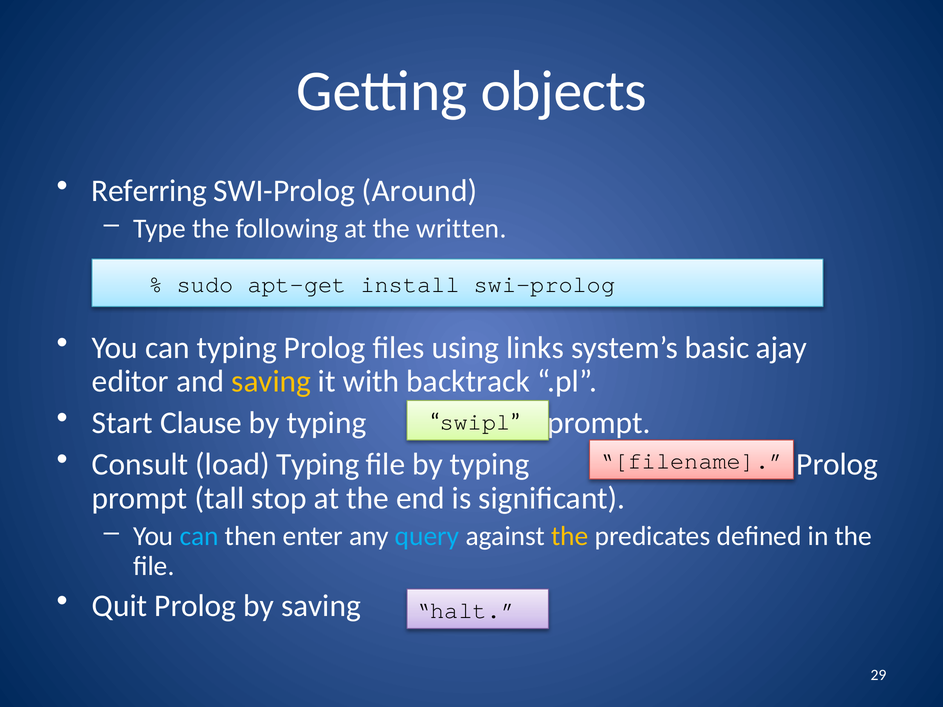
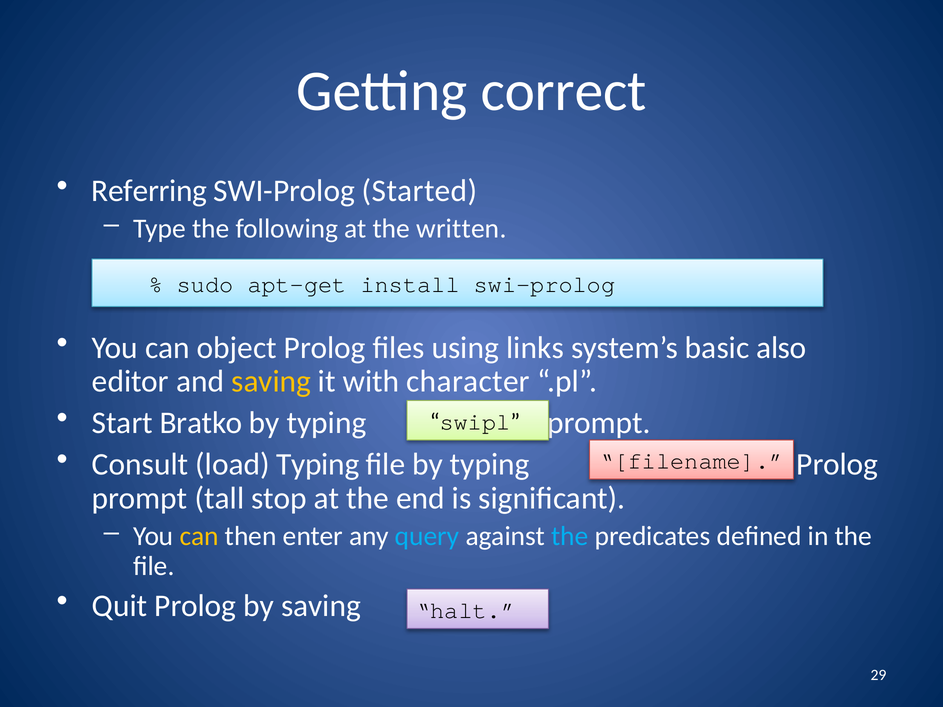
objects: objects -> correct
Around: Around -> Started
can typing: typing -> object
ajay: ajay -> also
backtrack: backtrack -> character
Clause: Clause -> Bratko
can at (199, 537) colour: light blue -> yellow
the at (570, 537) colour: yellow -> light blue
